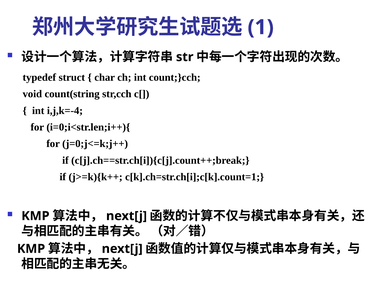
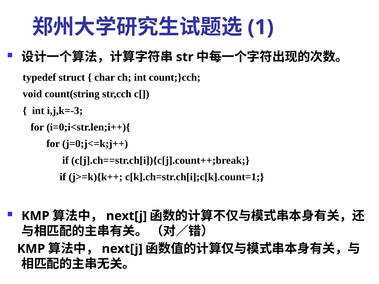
i,j,k=-4: i,j,k=-4 -> i,j,k=-3
